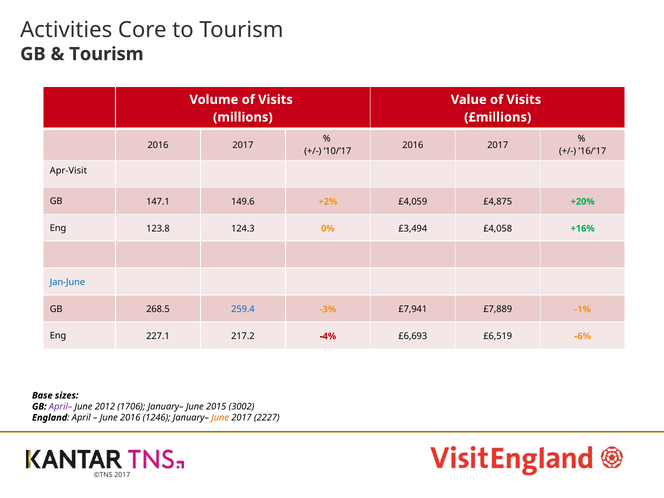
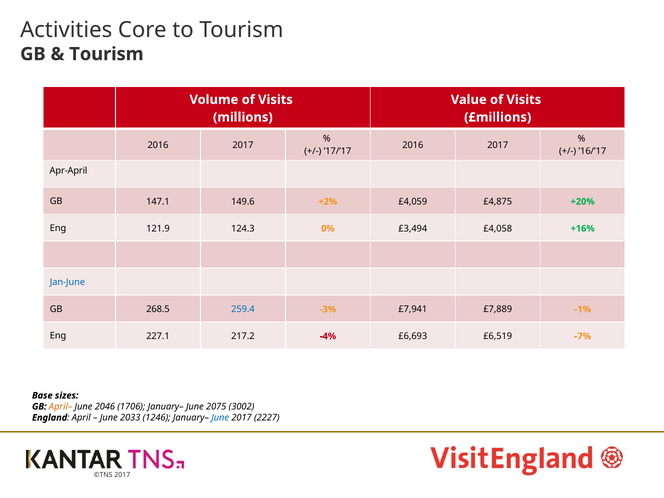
’10/’17: ’10/’17 -> ’17/’17
Apr-Visit: Apr-Visit -> Apr-April
123.8: 123.8 -> 121.9
-6%: -6% -> -7%
April– colour: purple -> orange
2012: 2012 -> 2046
2015: 2015 -> 2075
June 2016: 2016 -> 2033
June at (220, 418) colour: orange -> blue
